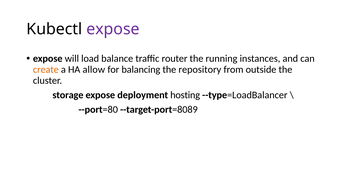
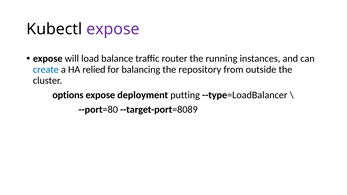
create colour: orange -> blue
allow: allow -> relied
storage: storage -> options
hosting: hosting -> putting
